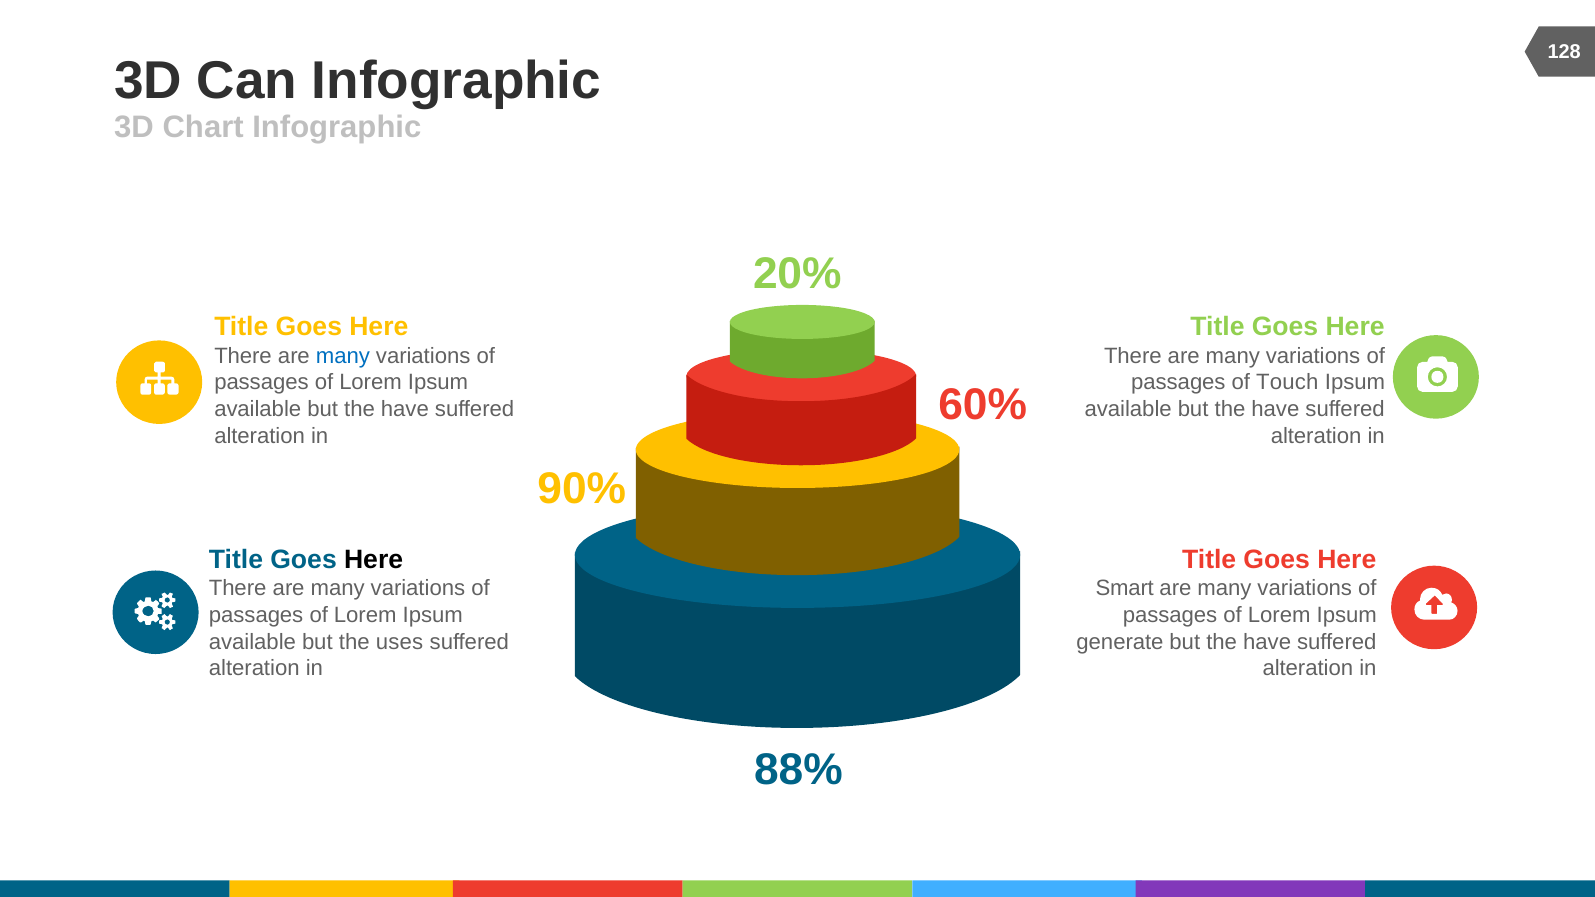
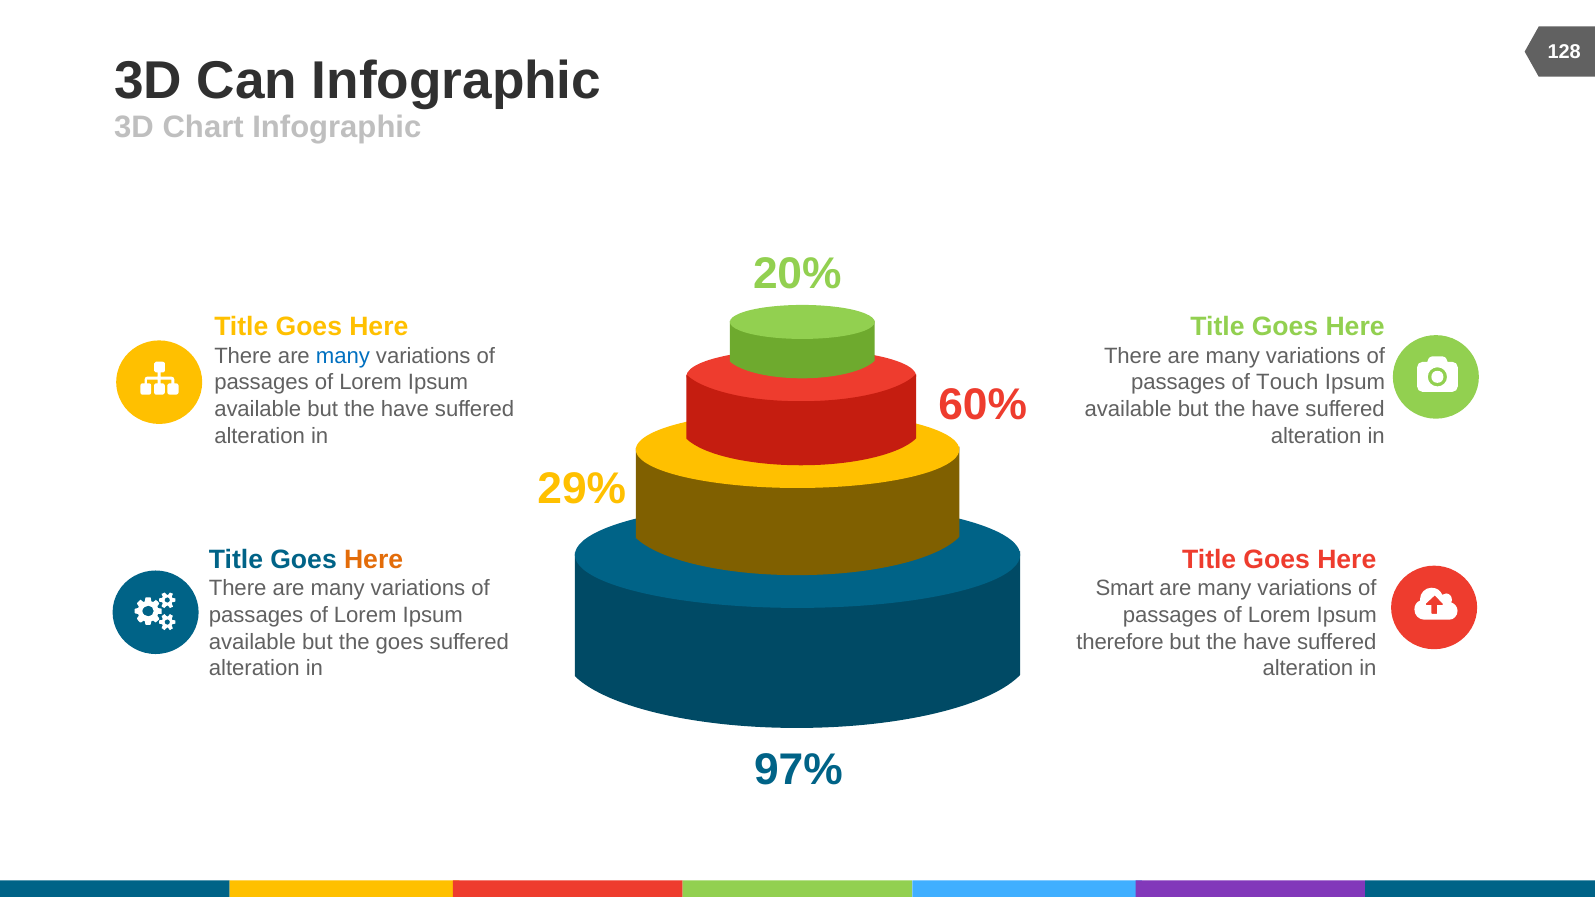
90%: 90% -> 29%
Here at (374, 560) colour: black -> orange
the uses: uses -> goes
generate: generate -> therefore
88%: 88% -> 97%
